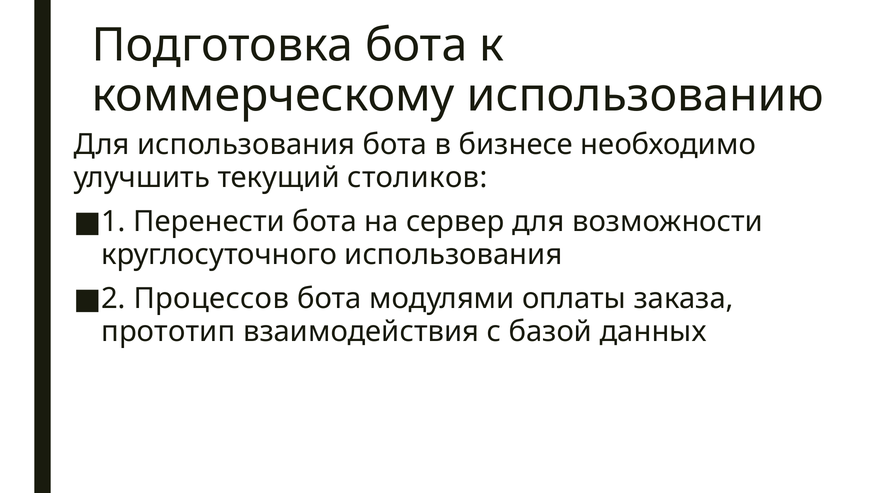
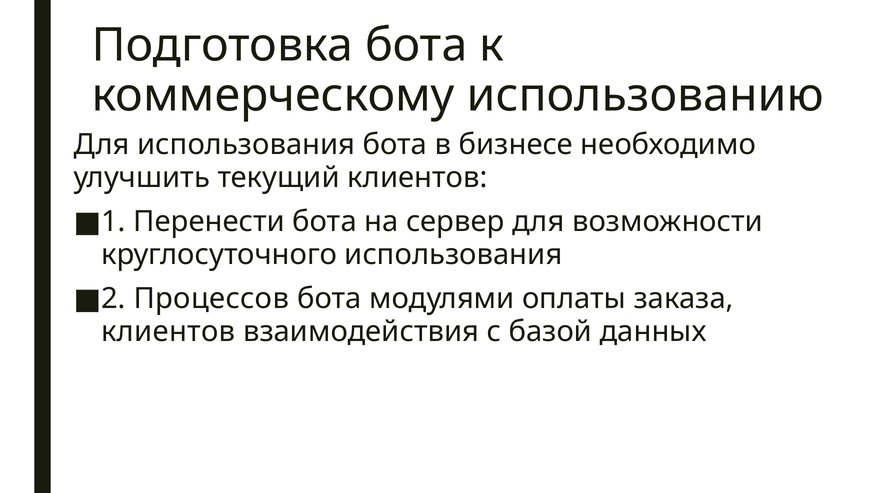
текущий столиков: столиков -> клиентов
прототип at (168, 331): прототип -> клиентов
